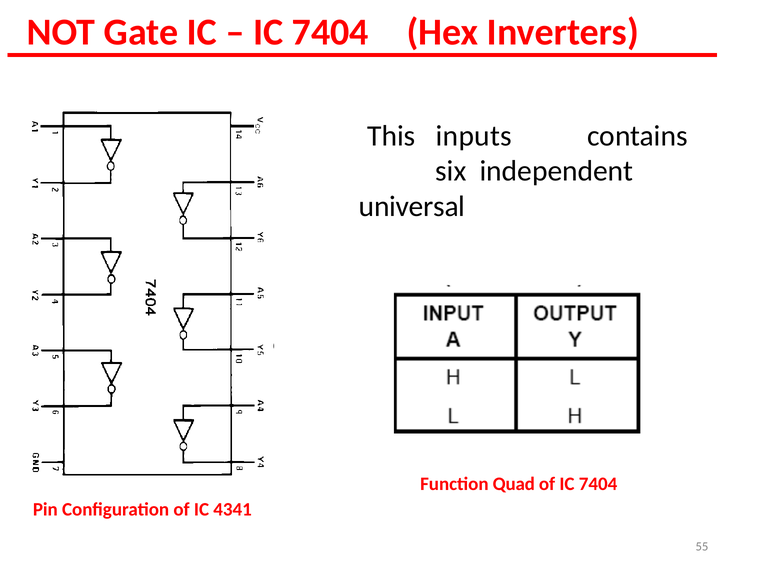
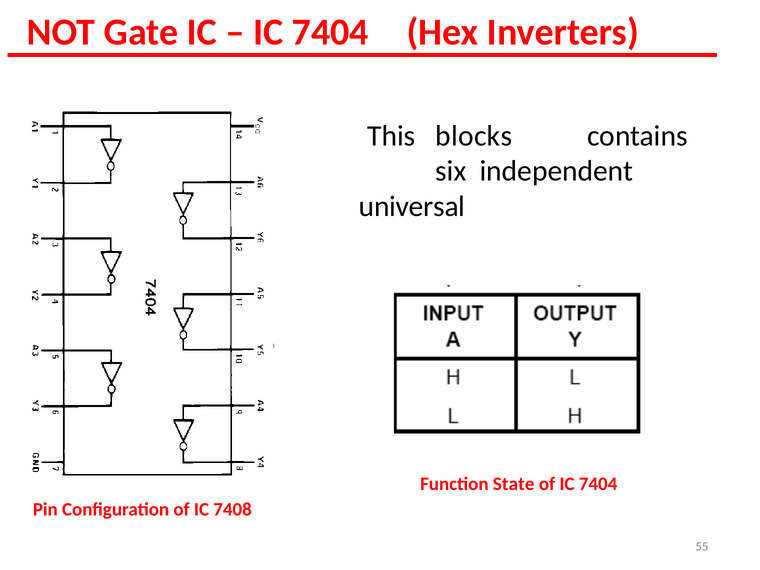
inputs: inputs -> blocks
Quad: Quad -> State
4341: 4341 -> 7408
